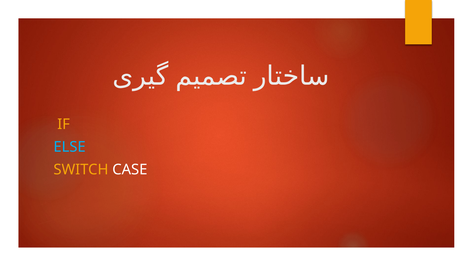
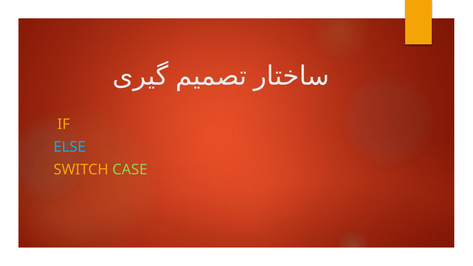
CASE colour: white -> light green
